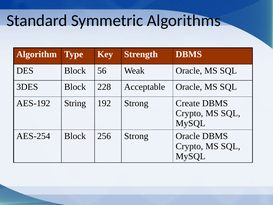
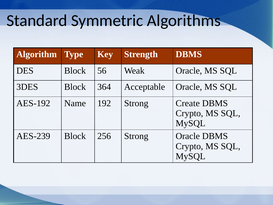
228: 228 -> 364
String: String -> Name
AES-254: AES-254 -> AES-239
